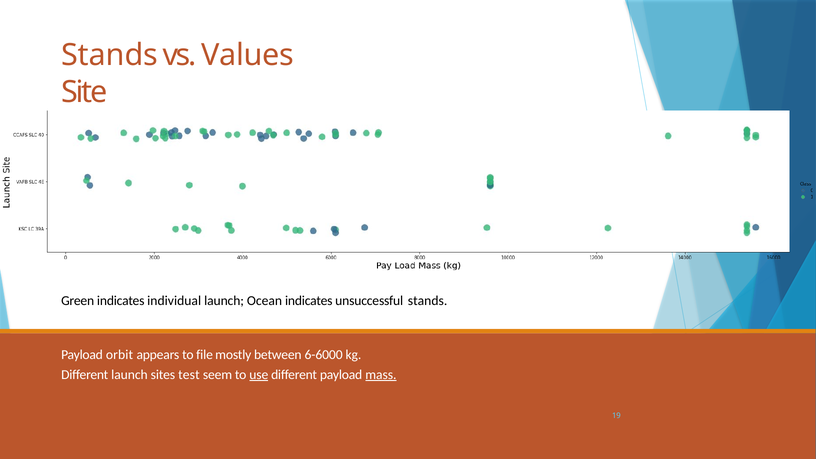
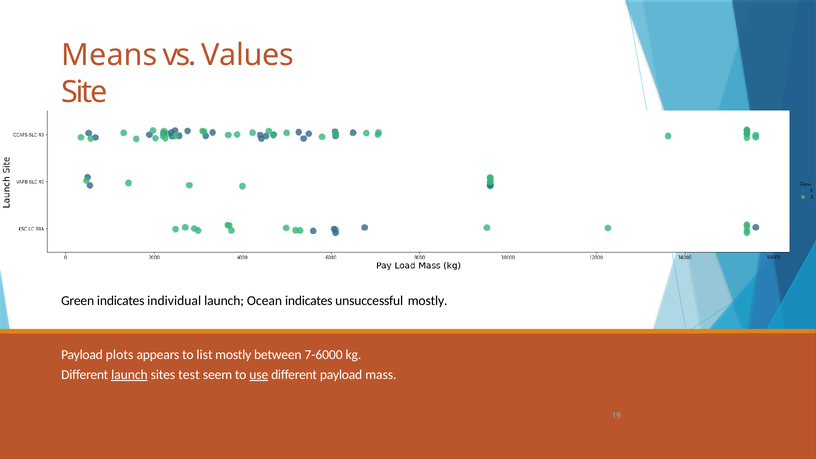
Stands at (110, 55): Stands -> Means
unsuccessful stands: stands -> mostly
orbit: orbit -> plots
file: file -> list
6-6000: 6-6000 -> 7-6000
launch at (129, 375) underline: none -> present
mass underline: present -> none
